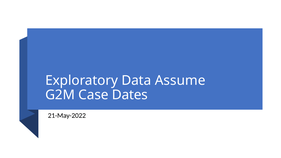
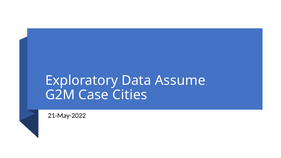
Dates: Dates -> Cities
